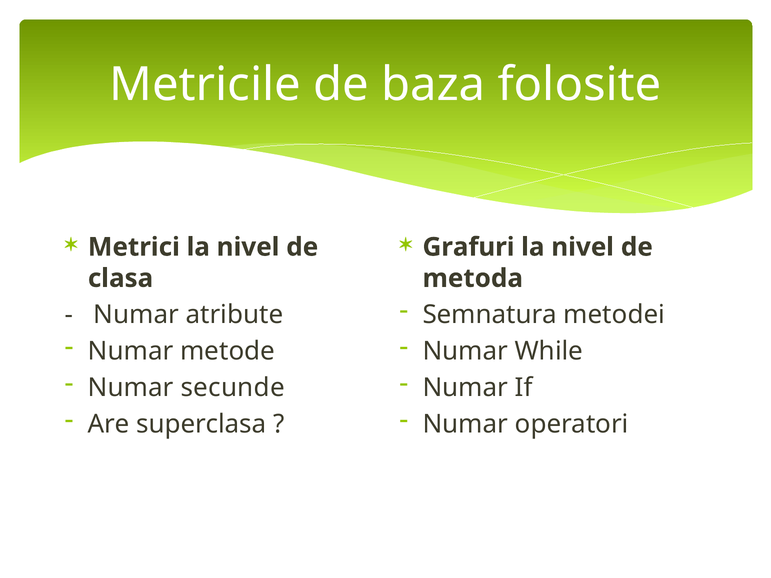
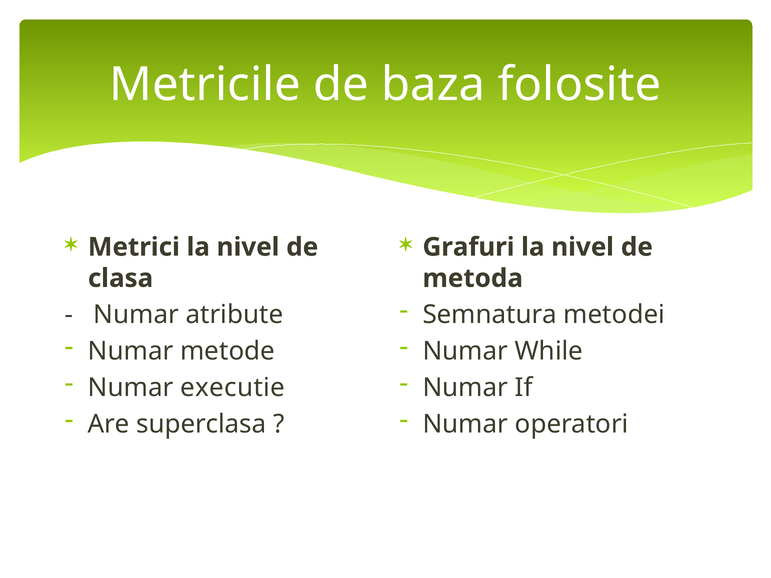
secunde: secunde -> executie
